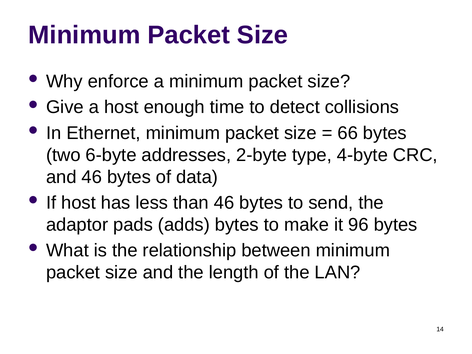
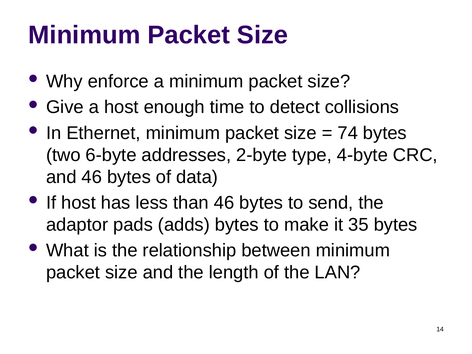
66: 66 -> 74
96: 96 -> 35
